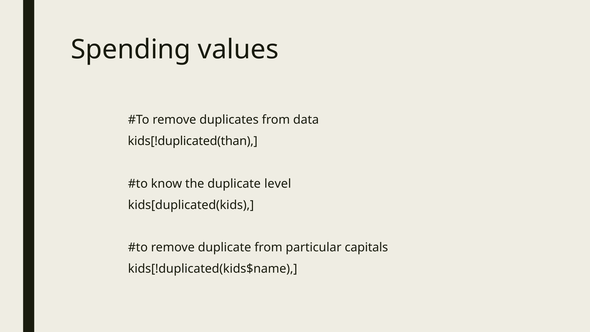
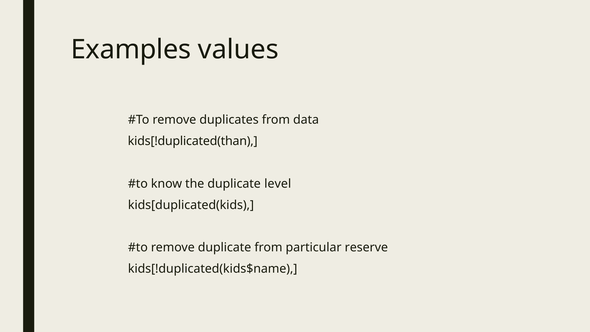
Spending: Spending -> Examples
capitals: capitals -> reserve
